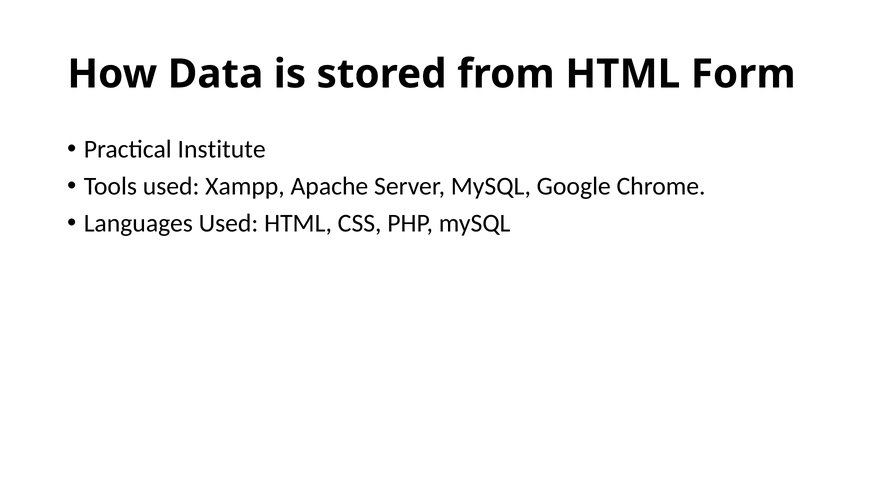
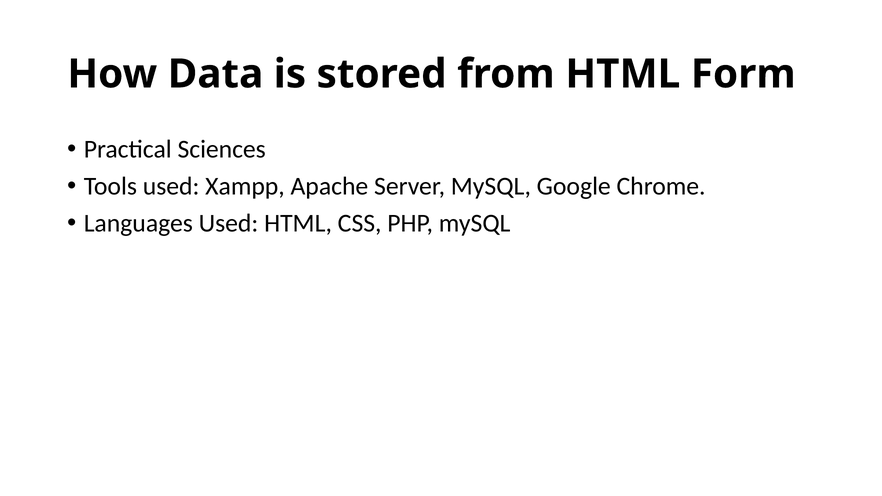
Institute: Institute -> Sciences
